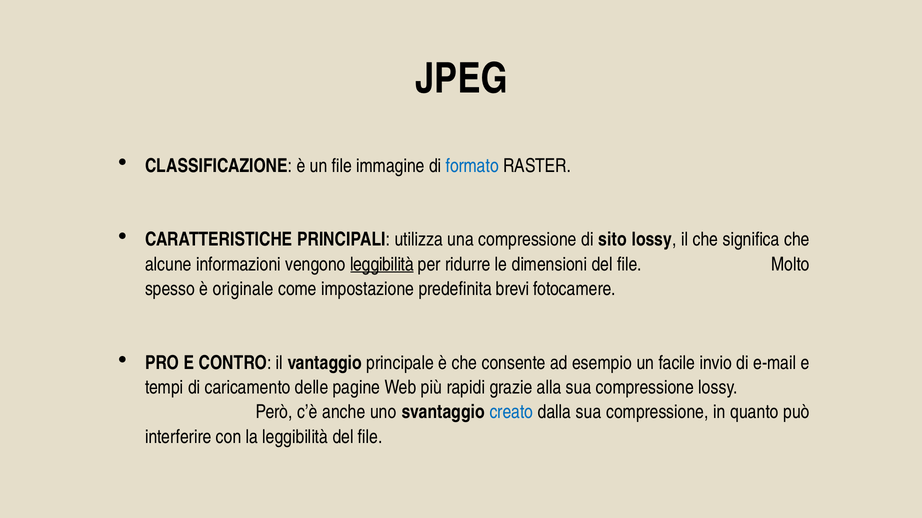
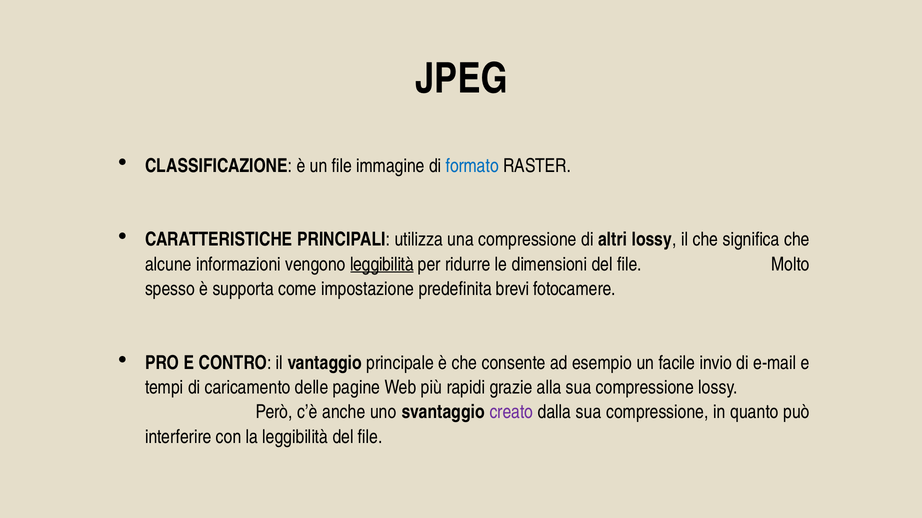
sito: sito -> altri
originale: originale -> supporta
creato colour: blue -> purple
